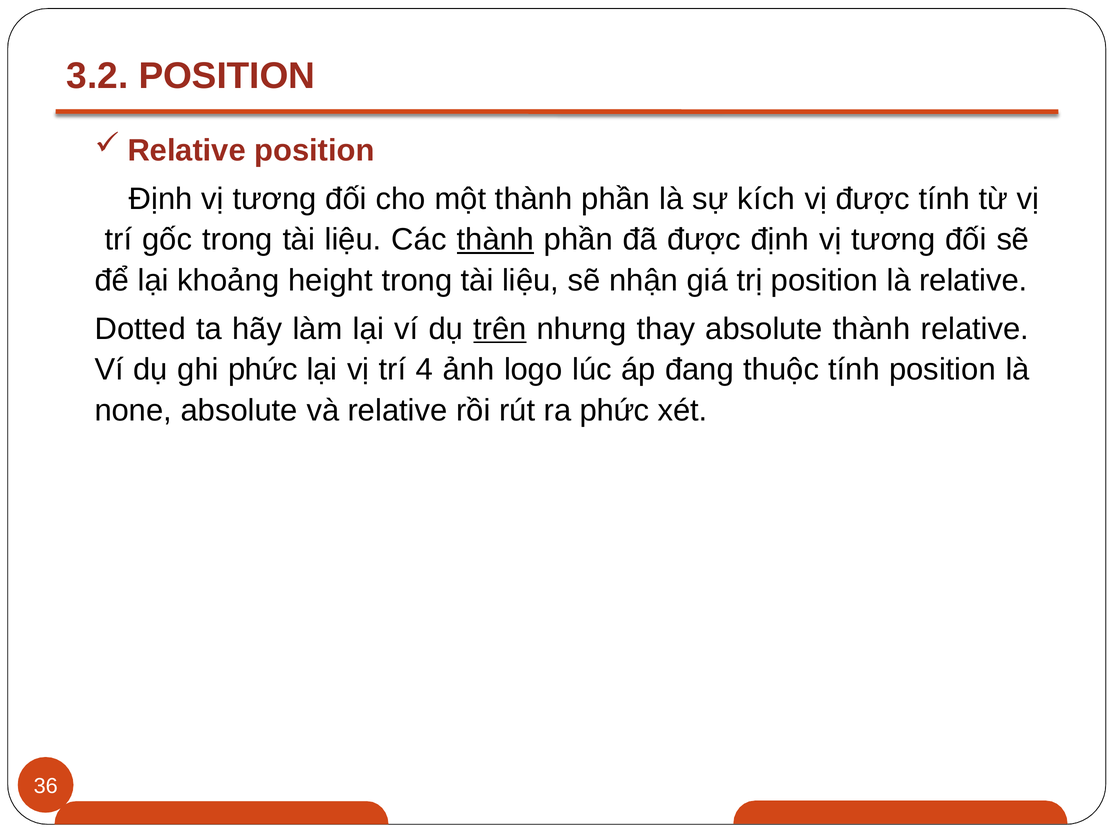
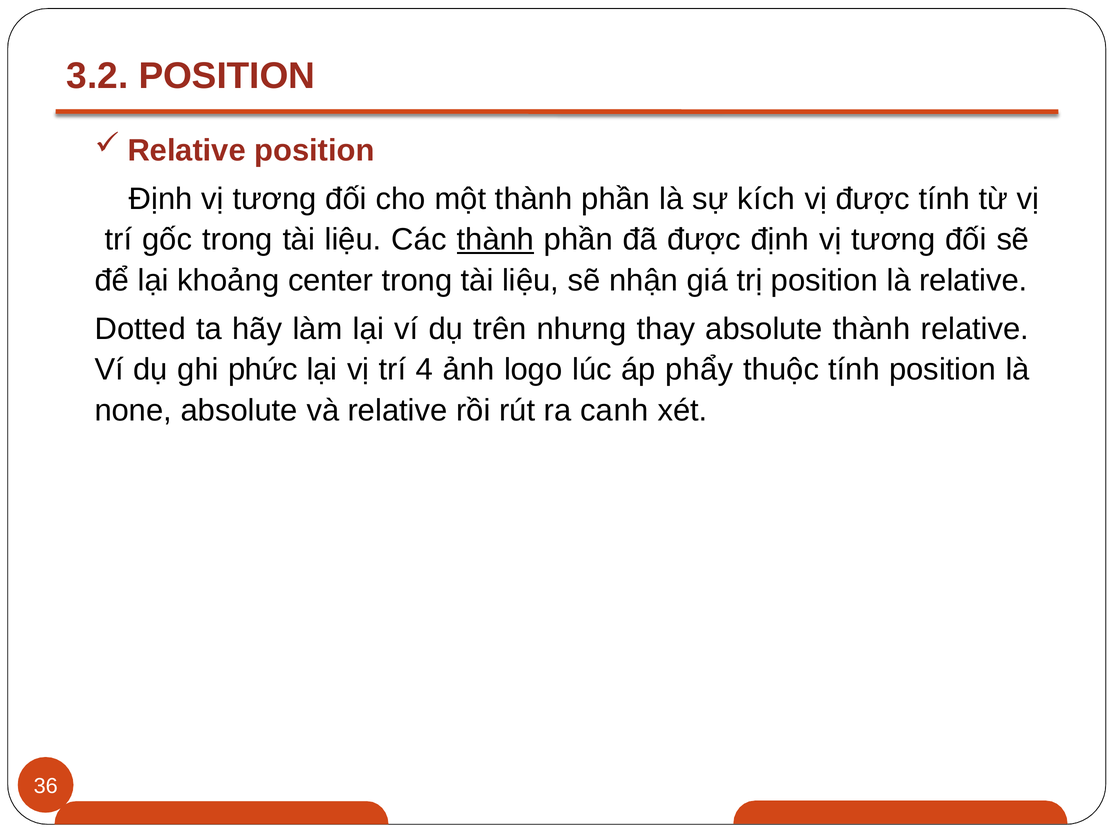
height: height -> center
trên underline: present -> none
đang: đang -> phẩy
ra phức: phức -> canh
